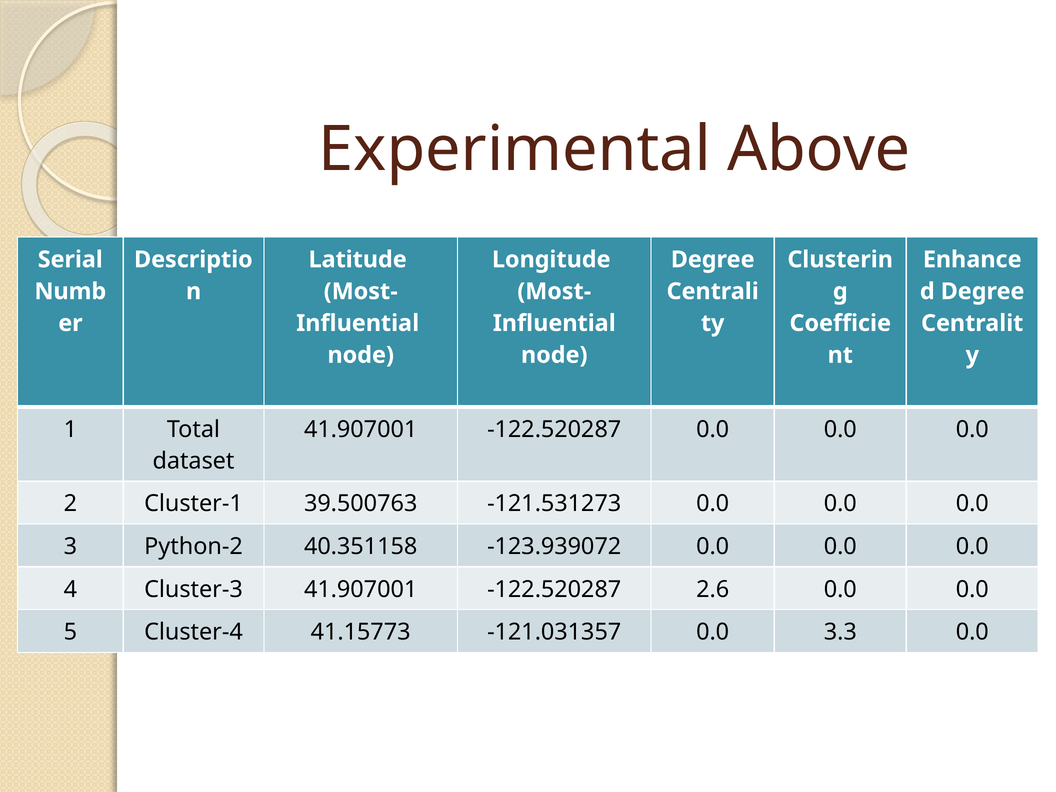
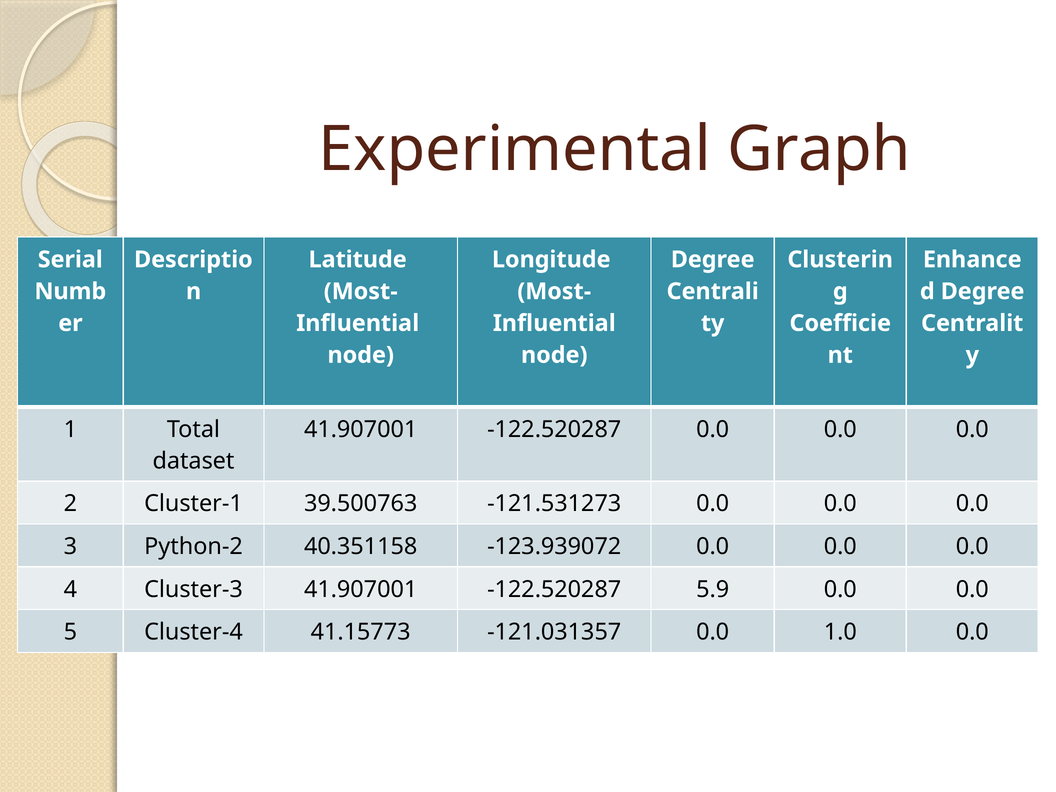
Above: Above -> Graph
2.6: 2.6 -> 5.9
3.3: 3.3 -> 1.0
